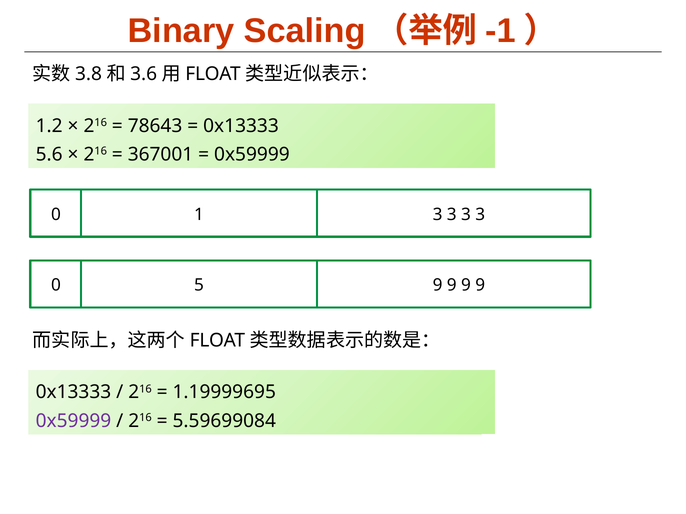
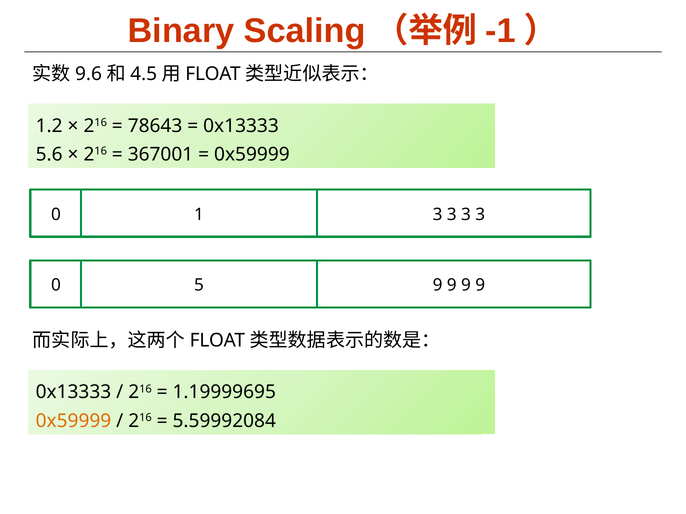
3.8: 3.8 -> 9.6
3.6: 3.6 -> 4.5
0x59999 at (73, 421) colour: purple -> orange
5.59699084: 5.59699084 -> 5.59992084
